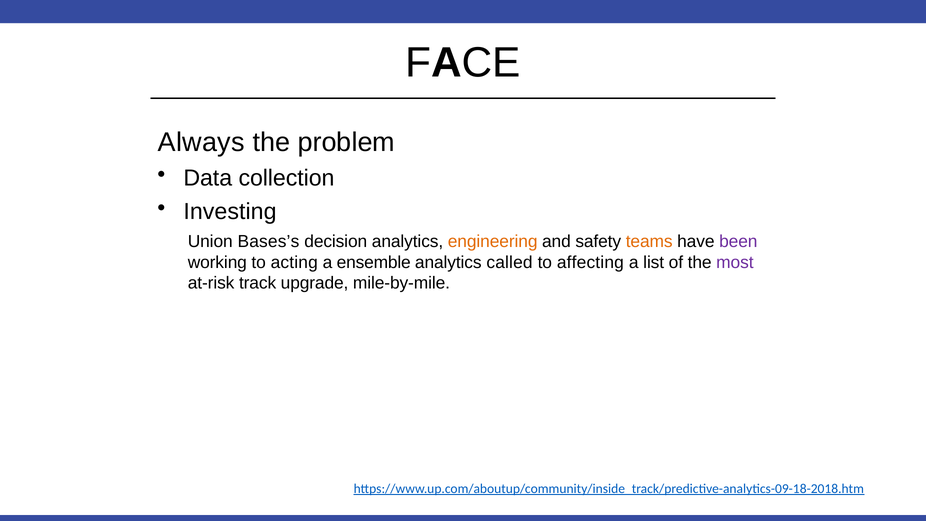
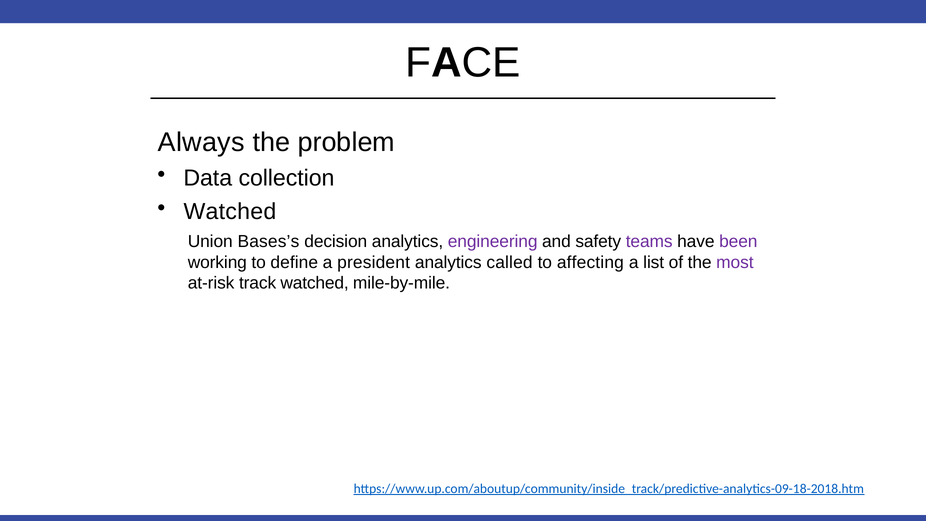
Investing at (230, 212): Investing -> Watched
engineering colour: orange -> purple
teams colour: orange -> purple
acting: acting -> define
ensemble: ensemble -> president
track upgrade: upgrade -> watched
